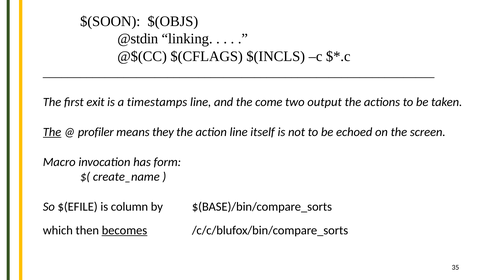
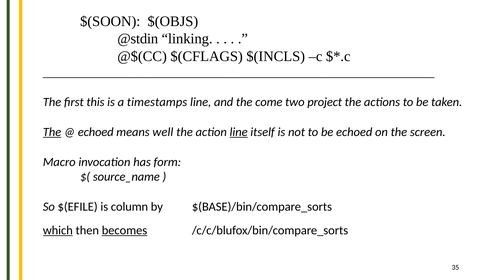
exit: exit -> this
output: output -> project
profiler at (96, 132): profiler -> echoed
they: they -> well
line at (239, 132) underline: none -> present
create_name: create_name -> source_name
which underline: none -> present
